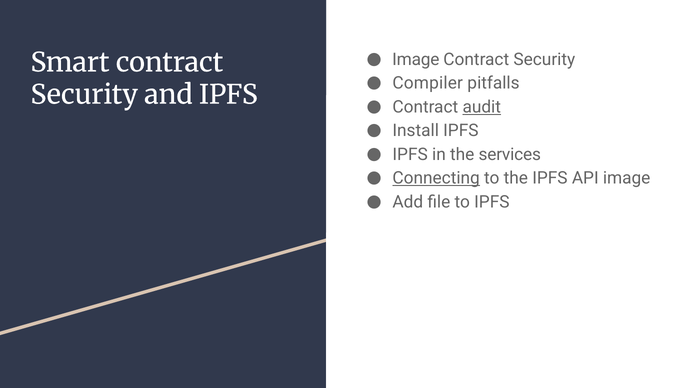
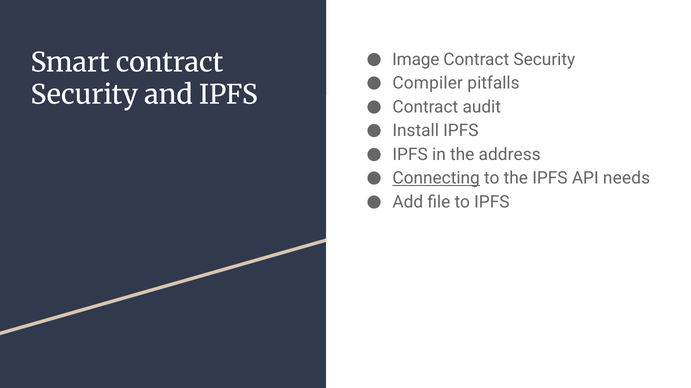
audit underline: present -> none
services: services -> address
API image: image -> needs
